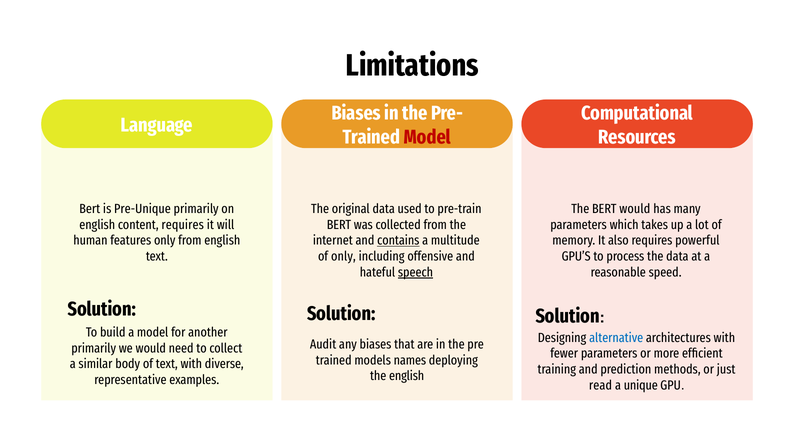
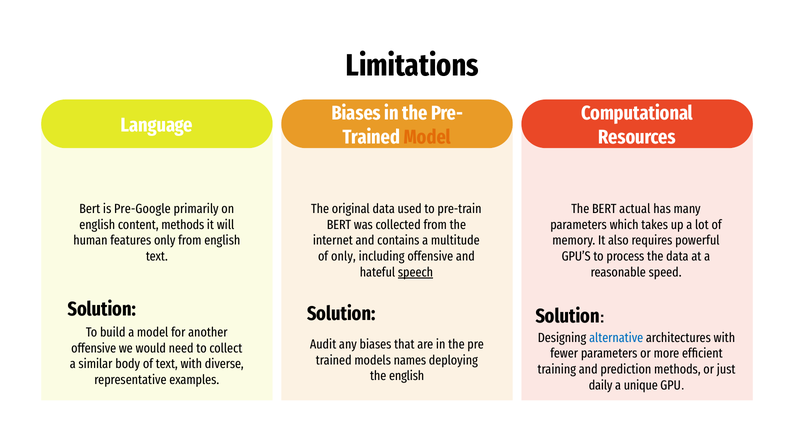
Model at (427, 137) colour: red -> orange
Pre-Unique: Pre-Unique -> Pre-Google
BERT would: would -> actual
content requires: requires -> methods
contains underline: present -> none
primarily at (94, 348): primarily -> offensive
read: read -> daily
